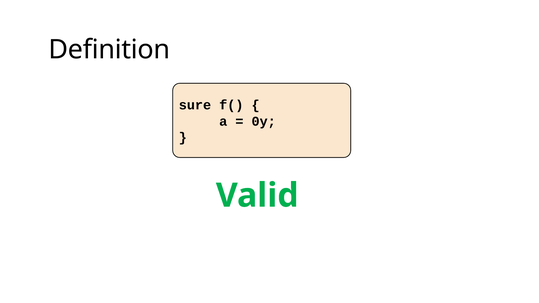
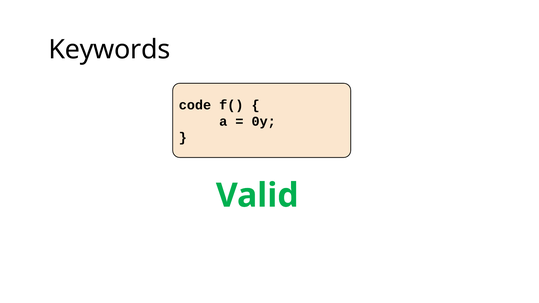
Definition: Definition -> Keywords
sure: sure -> code
